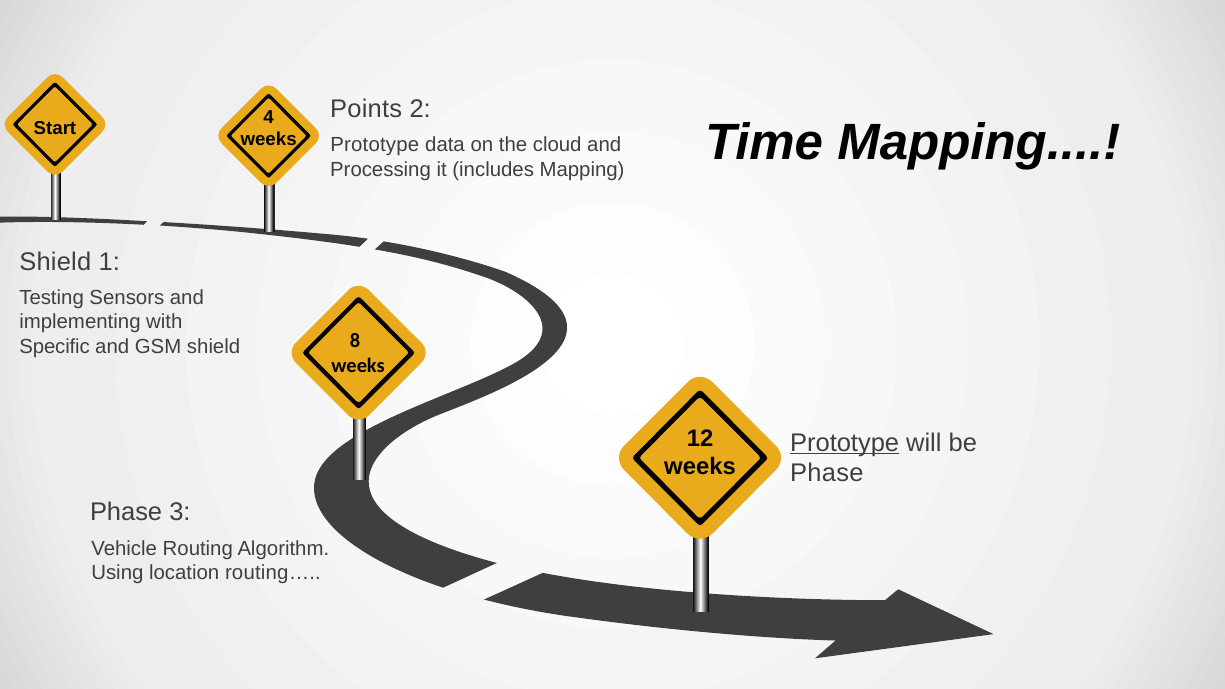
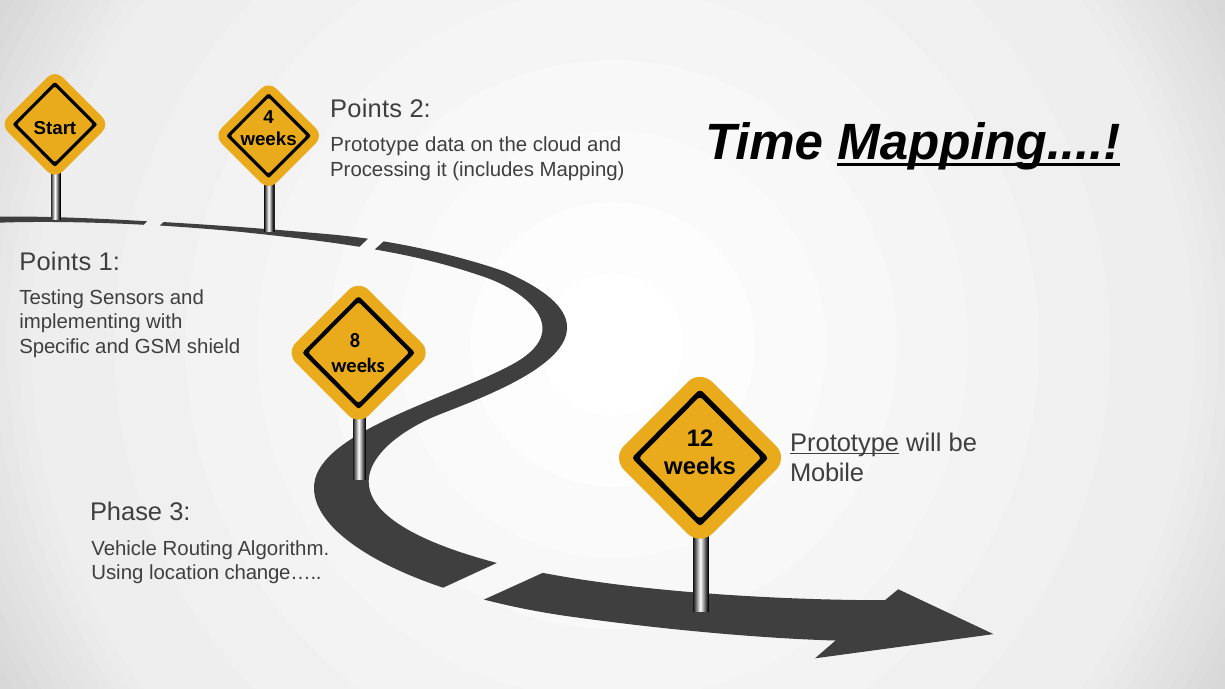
Mapping at (979, 143) underline: none -> present
Shield at (55, 262): Shield -> Points
Phase at (827, 473): Phase -> Mobile
routing…: routing… -> change…
